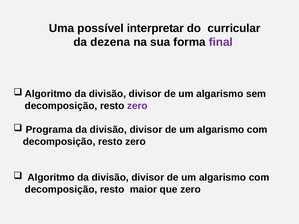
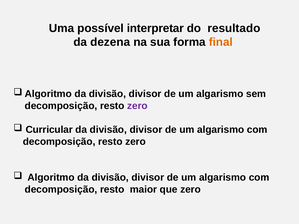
curricular: curricular -> resultado
final colour: purple -> orange
Programa: Programa -> Curricular
